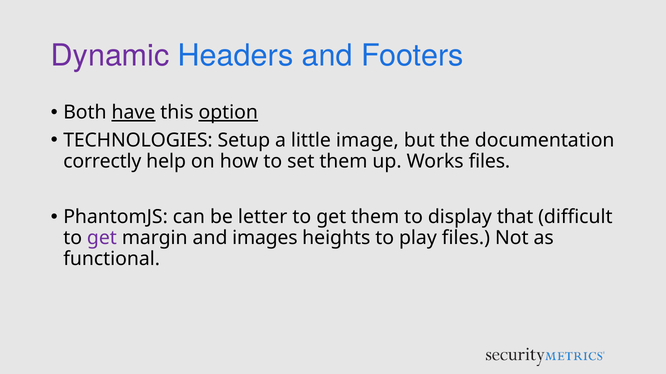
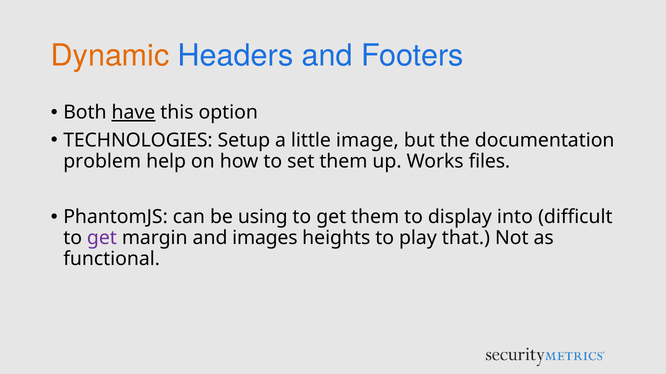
Dynamic colour: purple -> orange
option underline: present -> none
correctly: correctly -> problem
letter: letter -> using
that: that -> into
play files: files -> that
